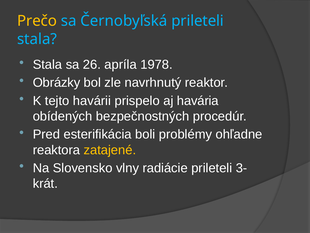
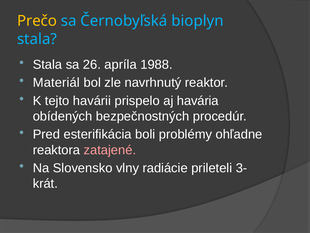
Černobyľská prileteli: prileteli -> bioplyn
1978: 1978 -> 1988
Obrázky: Obrázky -> Materiál
zatajené colour: yellow -> pink
